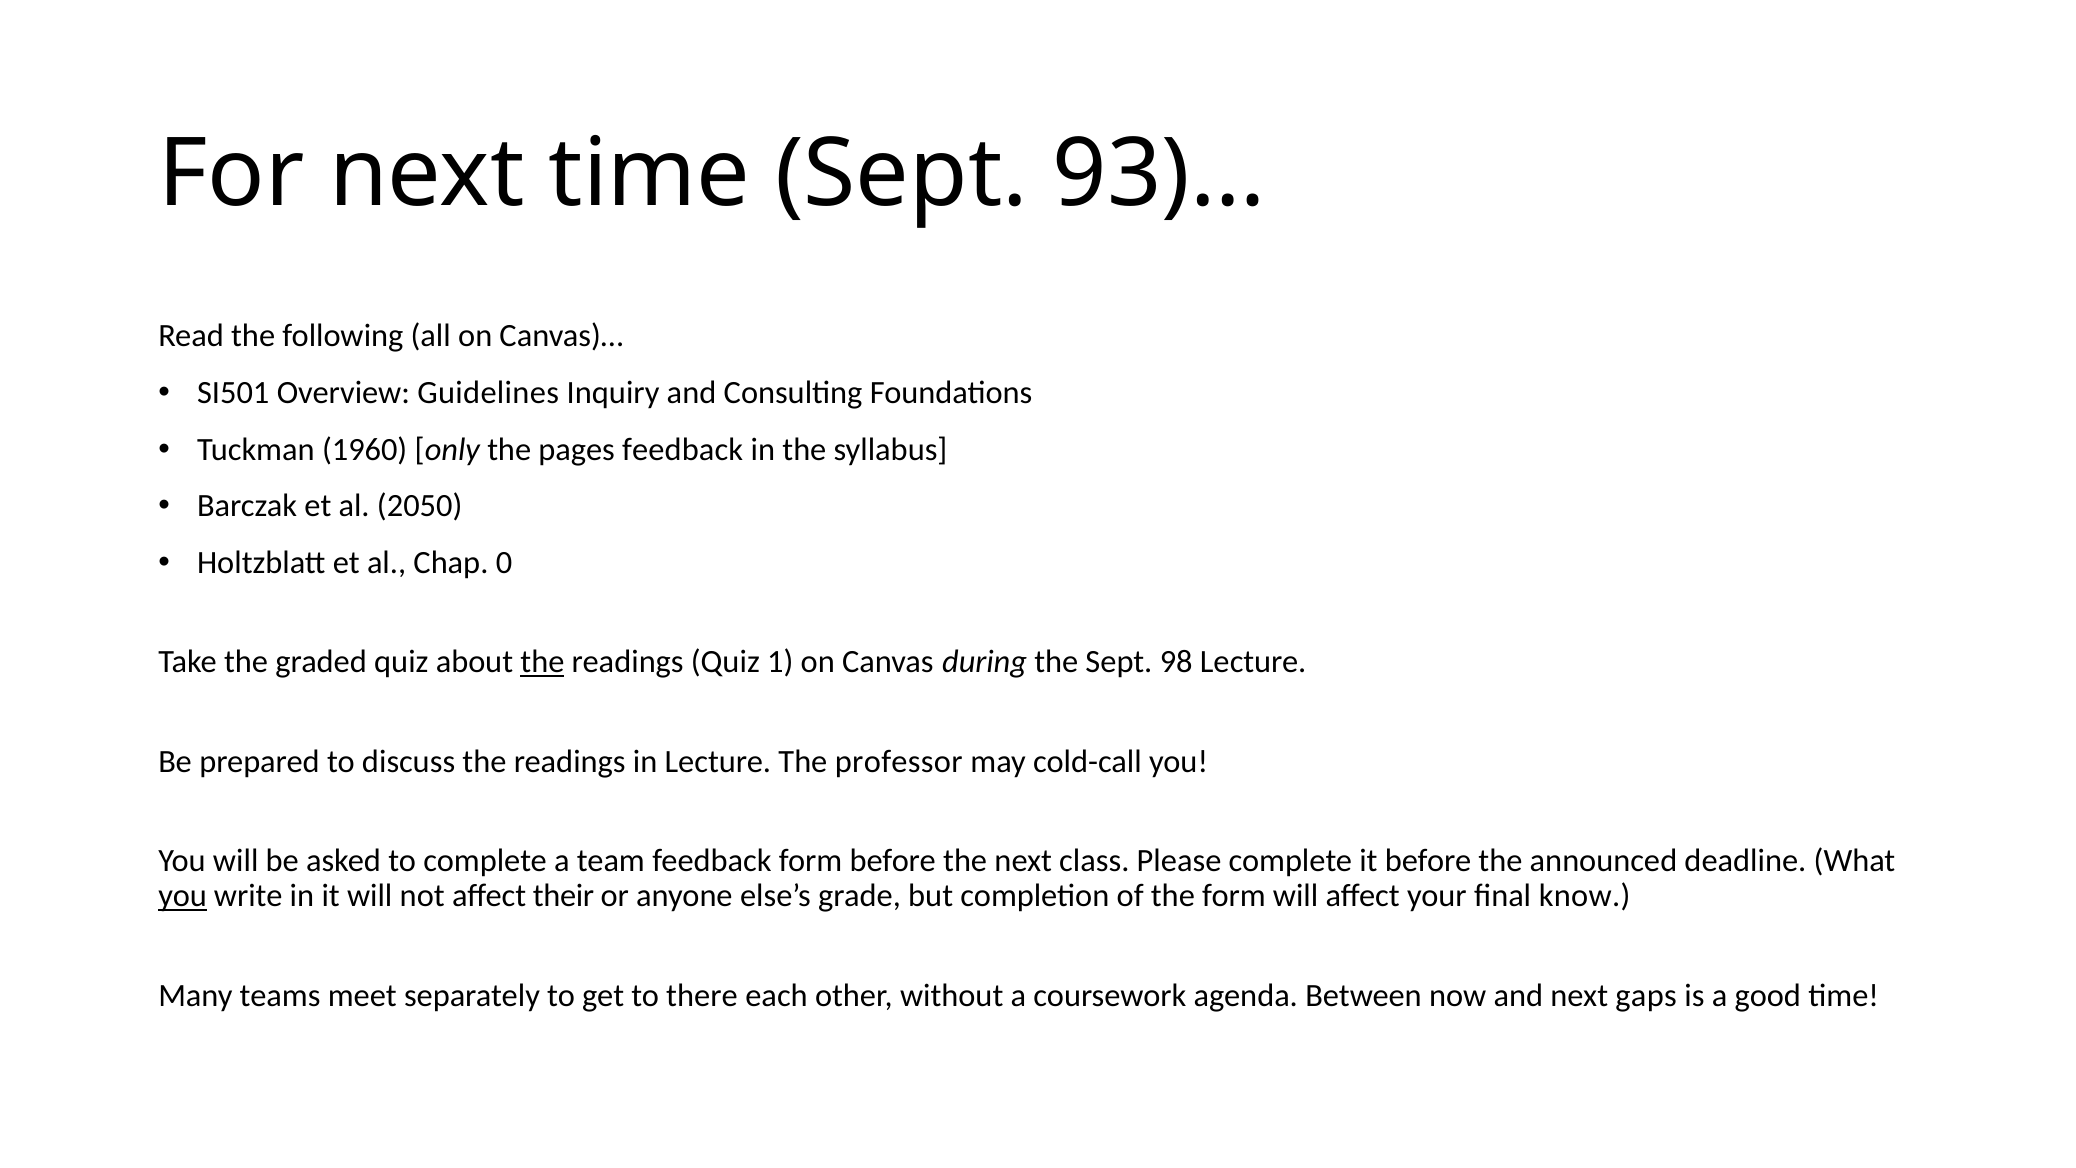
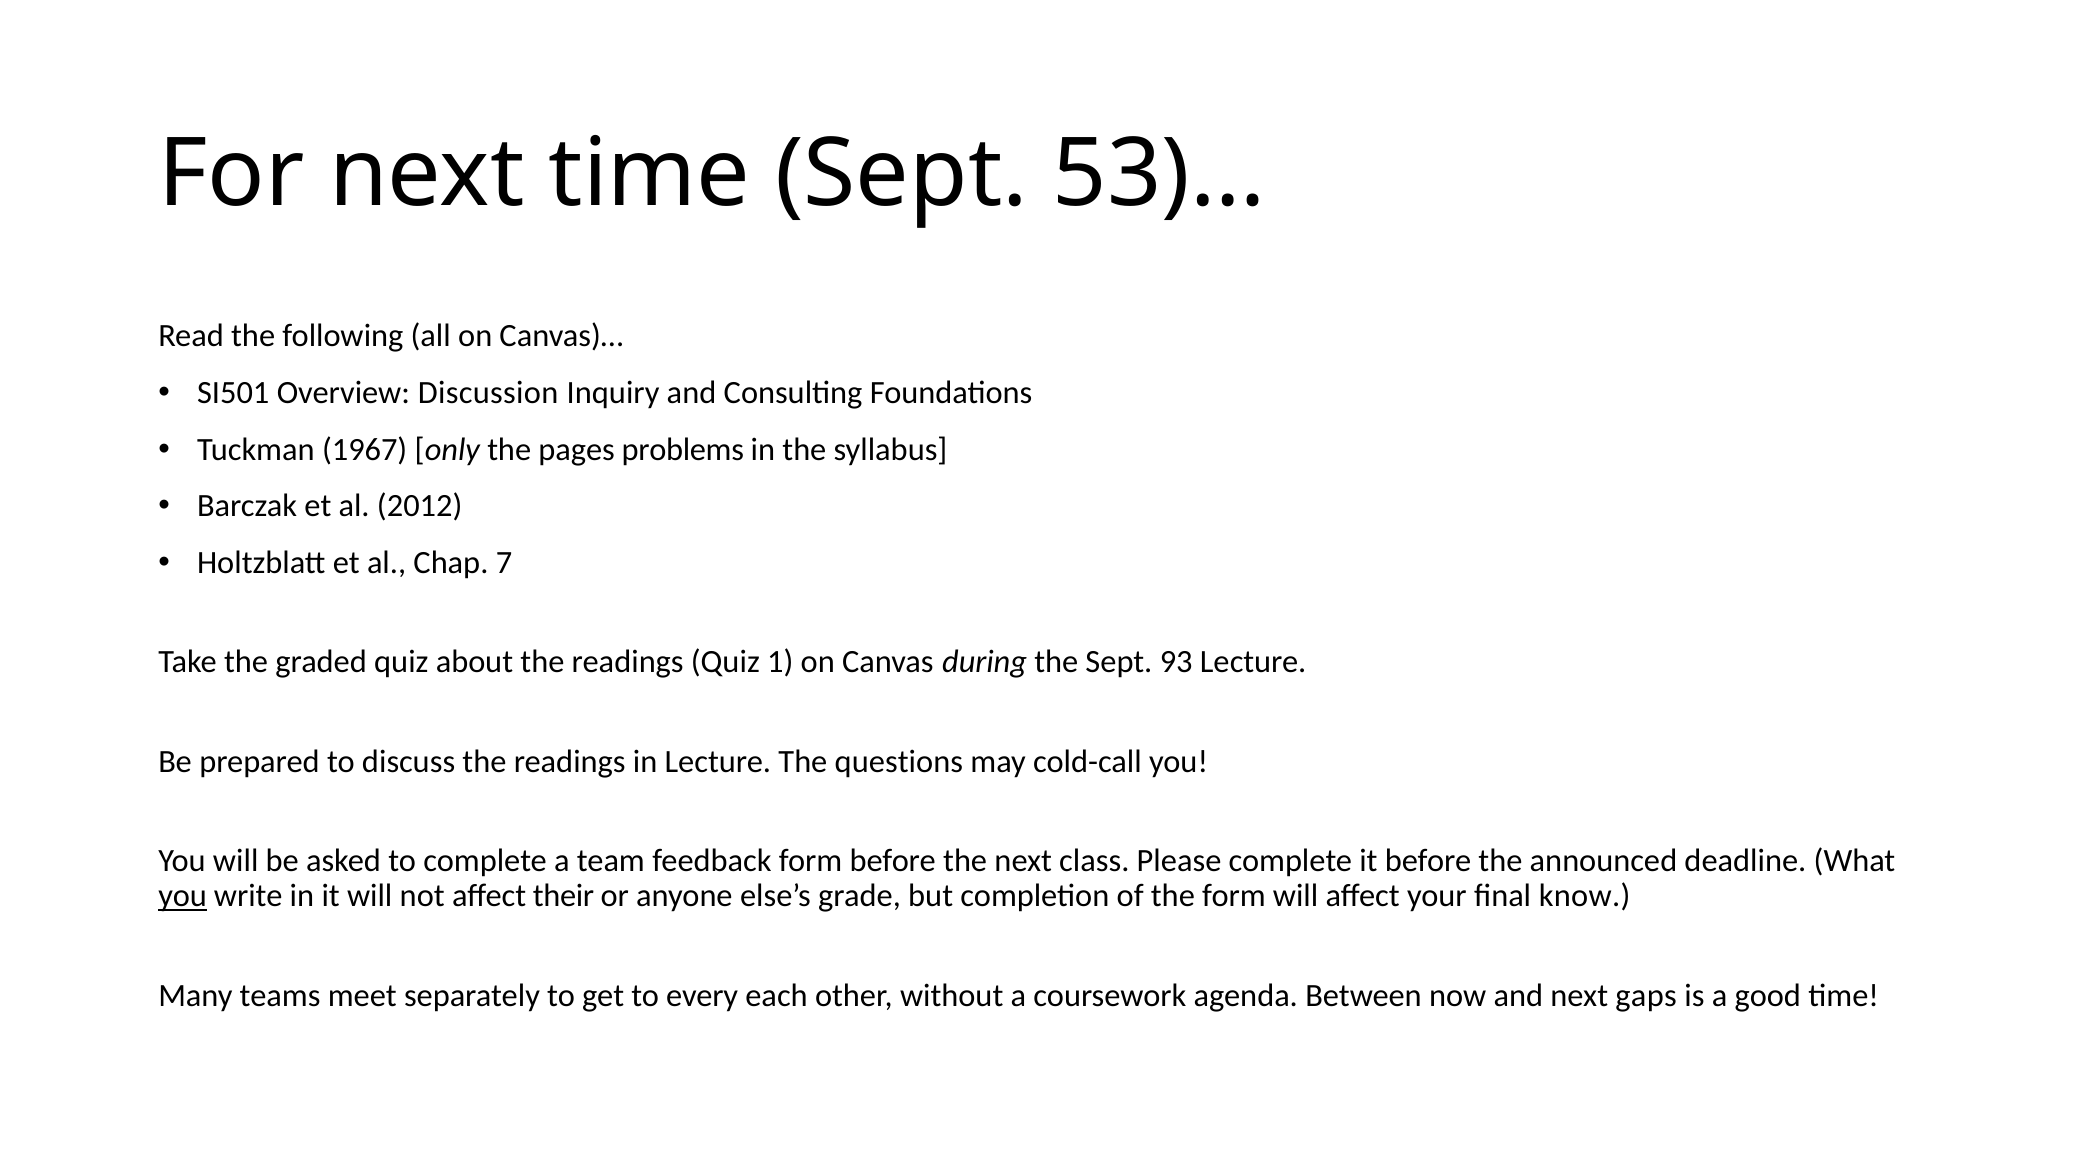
93)…: 93)… -> 53)…
Guidelines: Guidelines -> Discussion
1960: 1960 -> 1967
pages feedback: feedback -> problems
2050: 2050 -> 2012
0: 0 -> 7
the at (542, 662) underline: present -> none
98: 98 -> 93
professor: professor -> questions
there: there -> every
